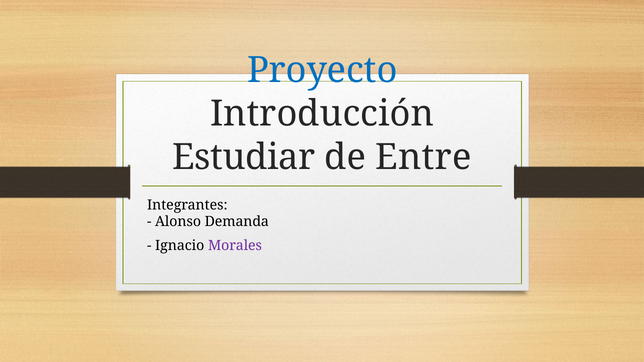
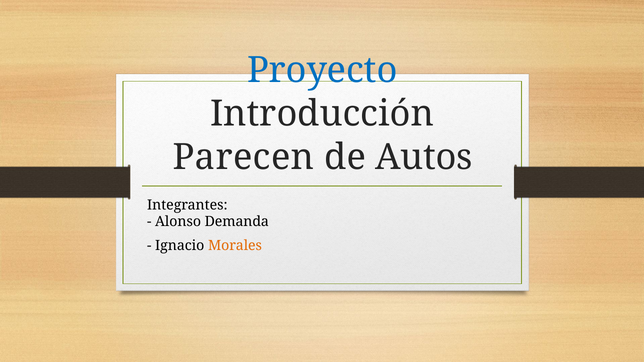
Estudiar: Estudiar -> Parecen
Entre: Entre -> Autos
Morales colour: purple -> orange
